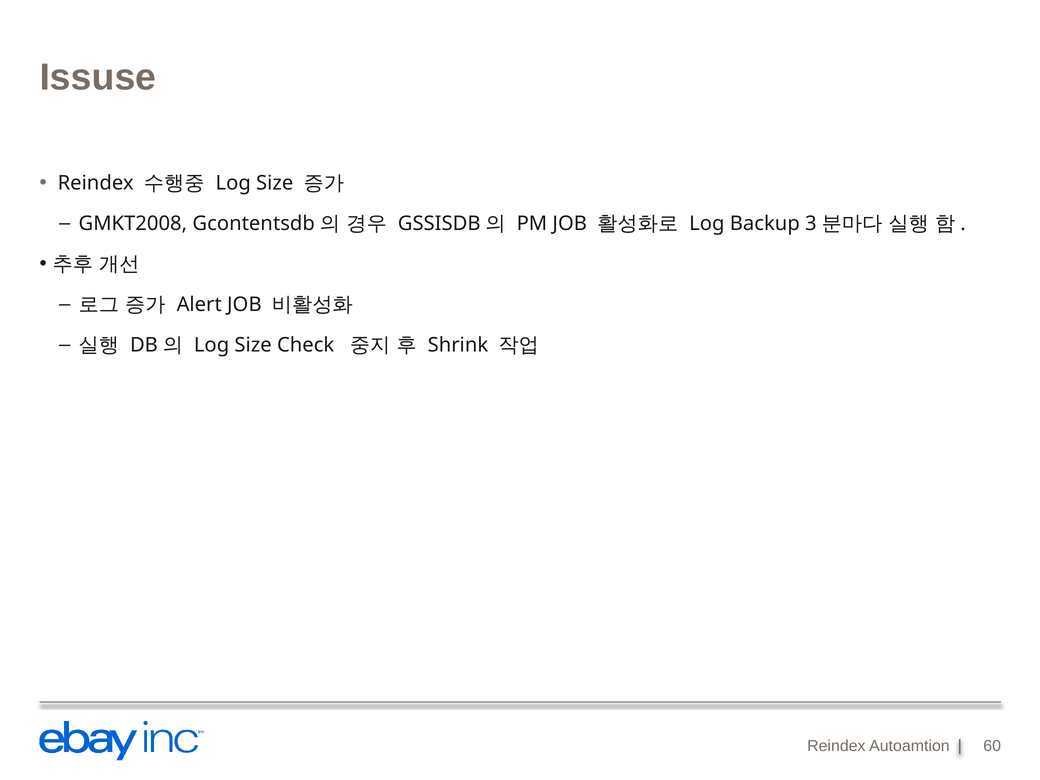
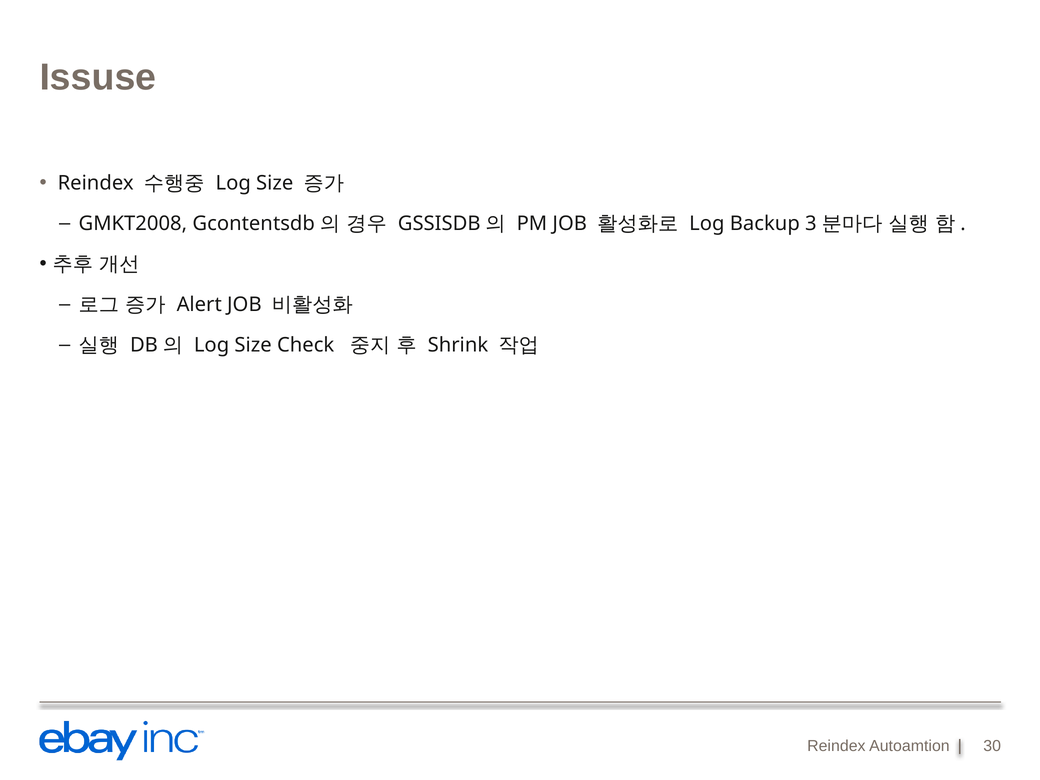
60: 60 -> 30
